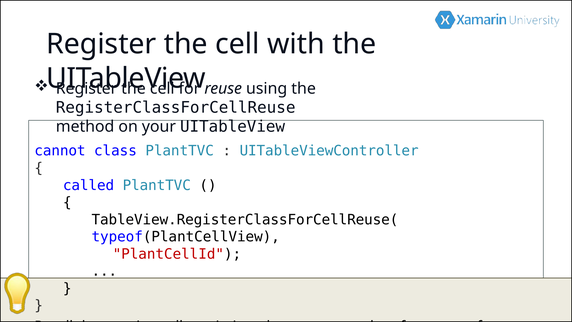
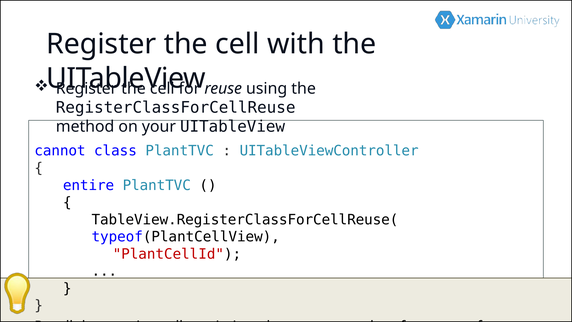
called: called -> entire
